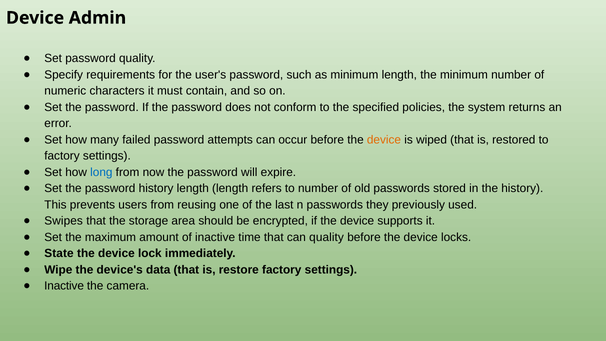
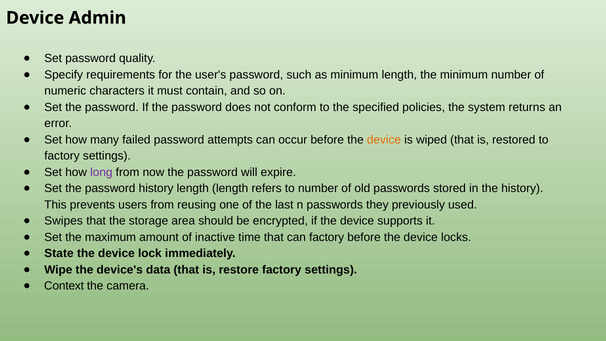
long colour: blue -> purple
can quality: quality -> factory
Inactive at (64, 286): Inactive -> Context
